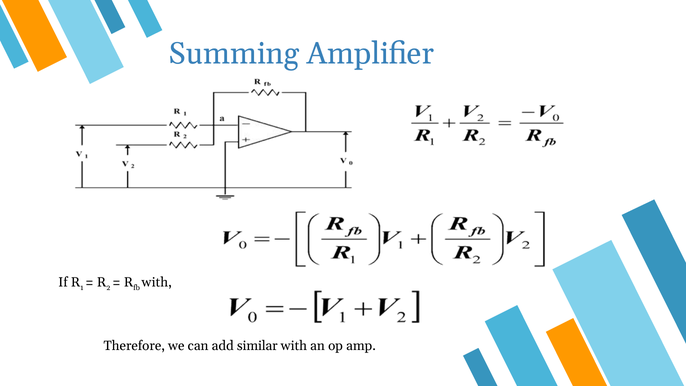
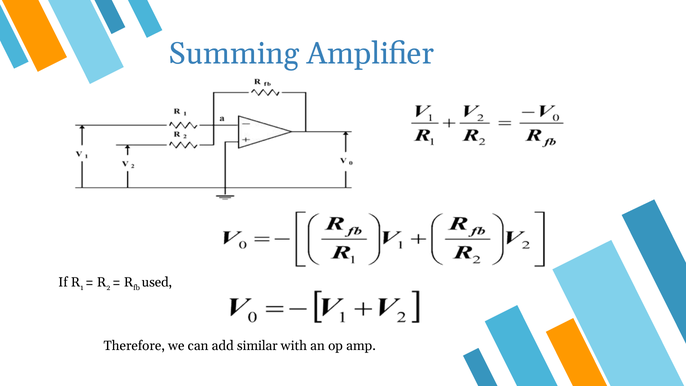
with at (157, 282): with -> used
